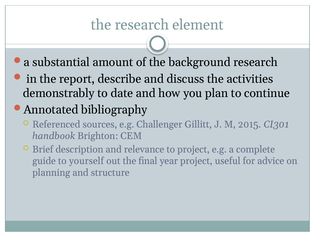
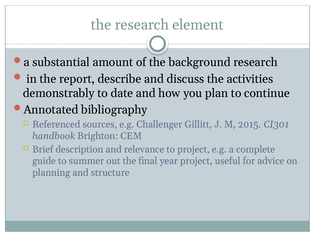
yourself: yourself -> summer
